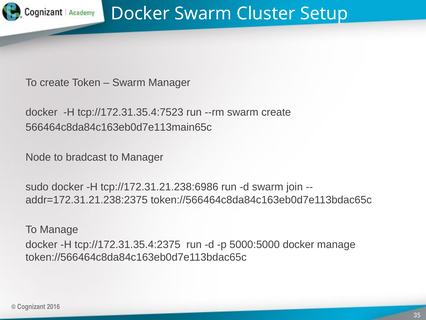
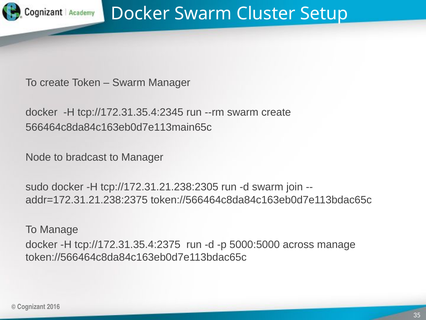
tcp://172.31.35.4:7523: tcp://172.31.35.4:7523 -> tcp://172.31.35.4:2345
tcp://172.31.21.238:6986: tcp://172.31.21.238:6986 -> tcp://172.31.21.238:2305
5000:5000 docker: docker -> across
